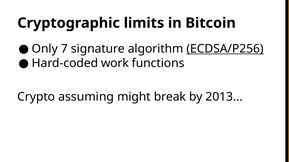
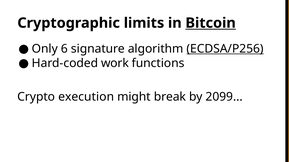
Bitcoin underline: none -> present
7: 7 -> 6
assuming: assuming -> execution
2013: 2013 -> 2099
